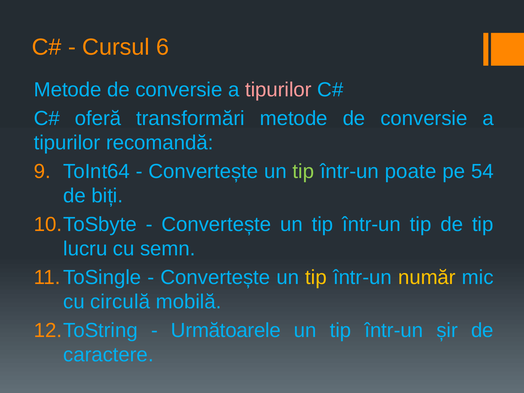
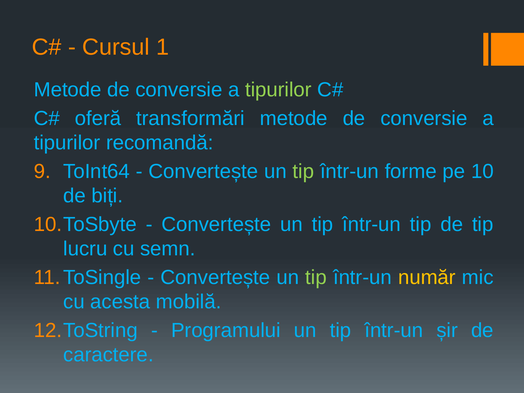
6: 6 -> 1
tipurilor at (278, 90) colour: pink -> light green
poate: poate -> forme
54: 54 -> 10
tip at (316, 277) colour: yellow -> light green
circulă: circulă -> acesta
Următoarele: Următoarele -> Programului
